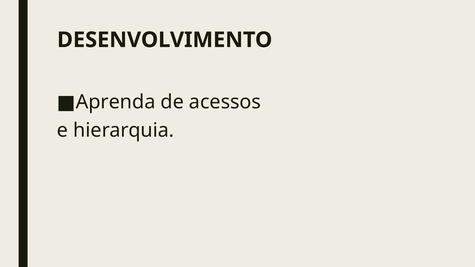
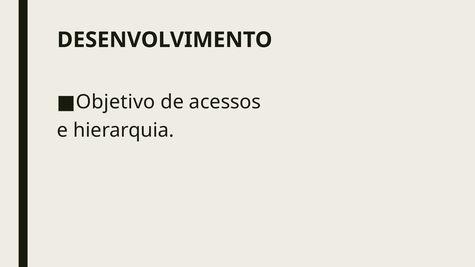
Aprenda: Aprenda -> Objetivo
